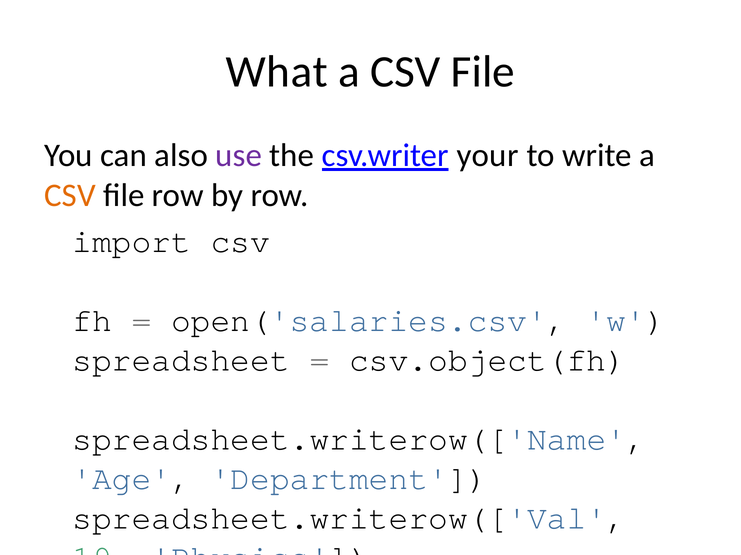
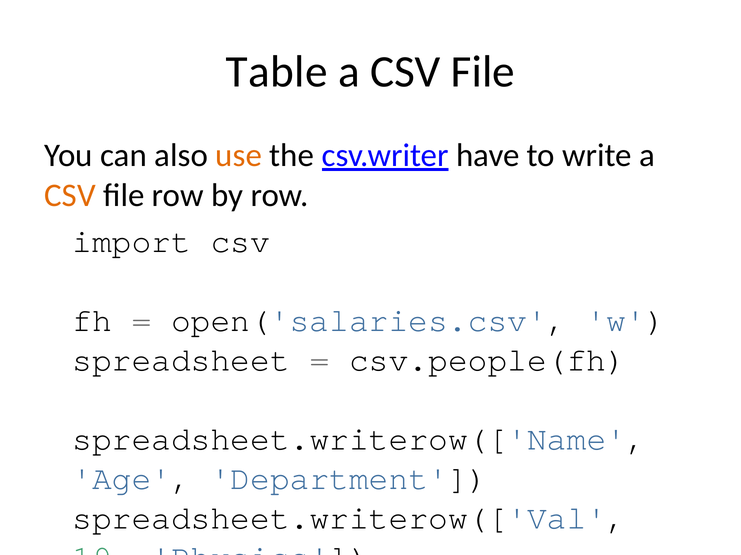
What: What -> Table
use colour: purple -> orange
your: your -> have
csv.object(fh: csv.object(fh -> csv.people(fh
